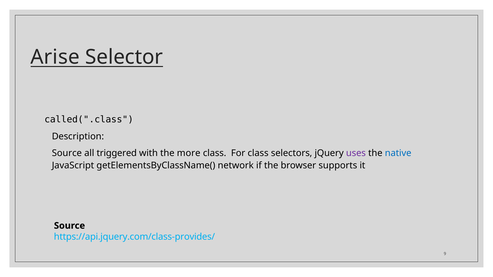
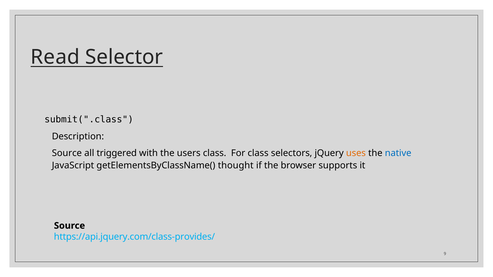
Arise: Arise -> Read
called(".class: called(".class -> submit(".class
more: more -> users
uses colour: purple -> orange
network: network -> thought
